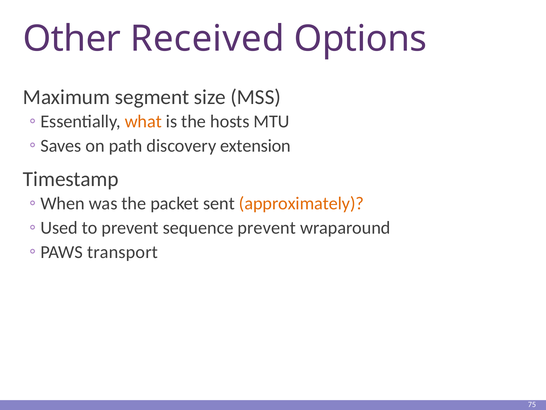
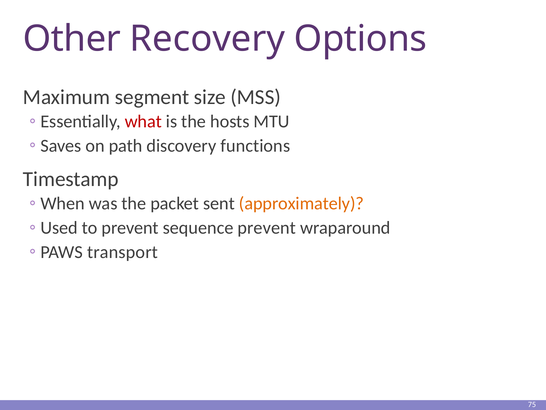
Received: Received -> Recovery
what colour: orange -> red
extension: extension -> functions
